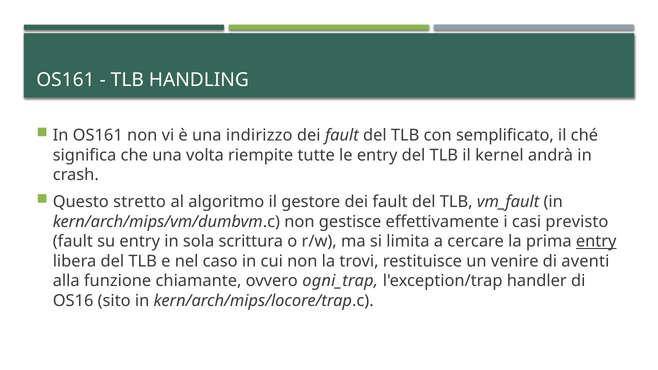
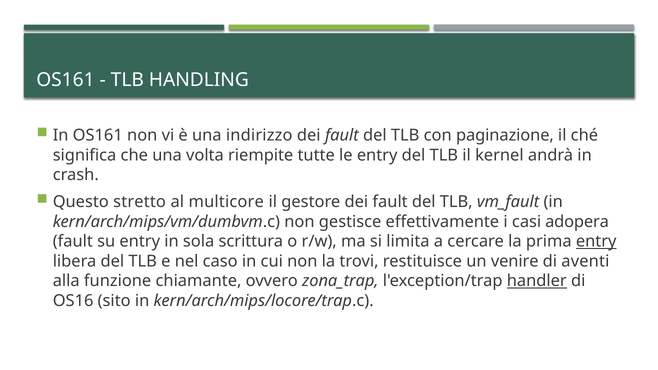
semplificato: semplificato -> paginazione
algoritmo: algoritmo -> multicore
previsto: previsto -> adopera
ogni_trap: ogni_trap -> zona_trap
handler underline: none -> present
